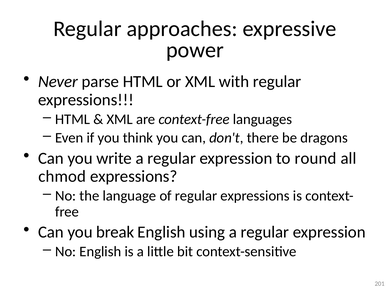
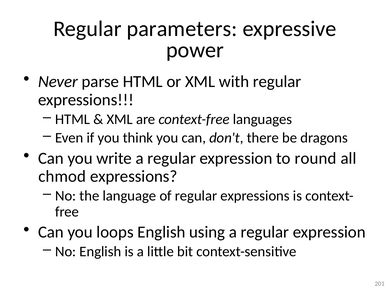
approaches: approaches -> parameters
break: break -> loops
